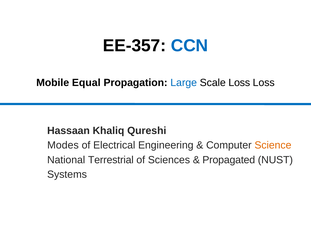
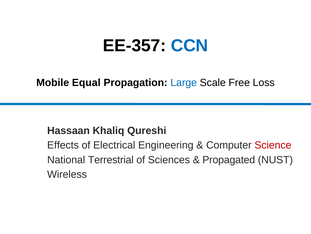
Scale Loss: Loss -> Free
Modes: Modes -> Effects
Science colour: orange -> red
Systems: Systems -> Wireless
